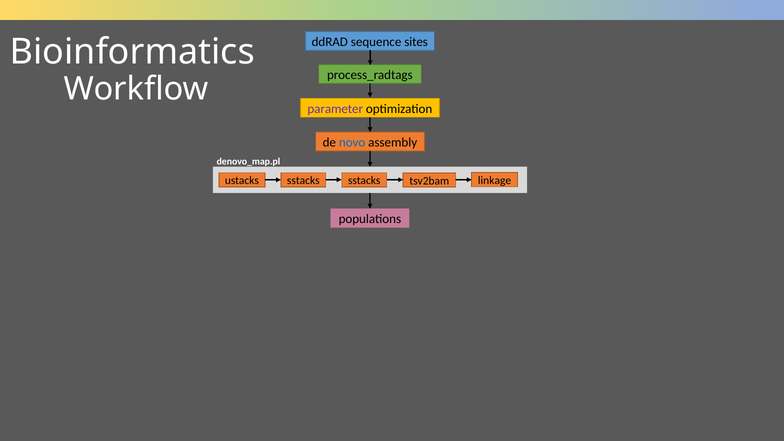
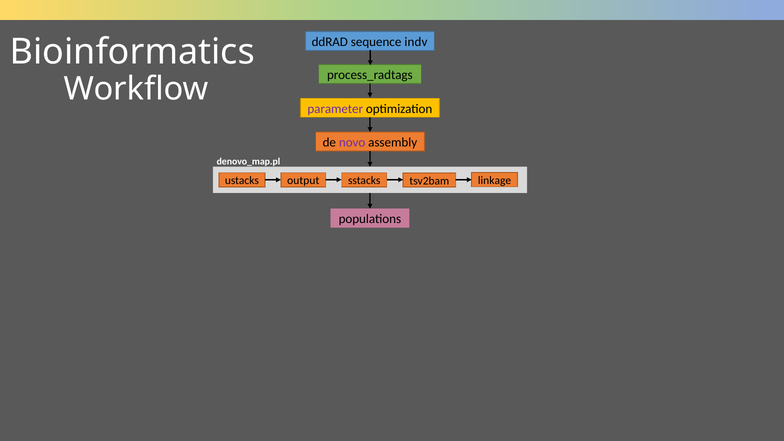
sites: sites -> indv
novo colour: blue -> purple
ustacks sstacks: sstacks -> output
